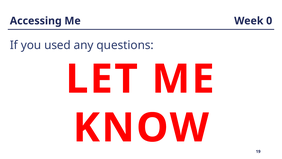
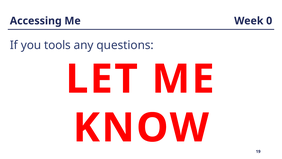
used: used -> tools
